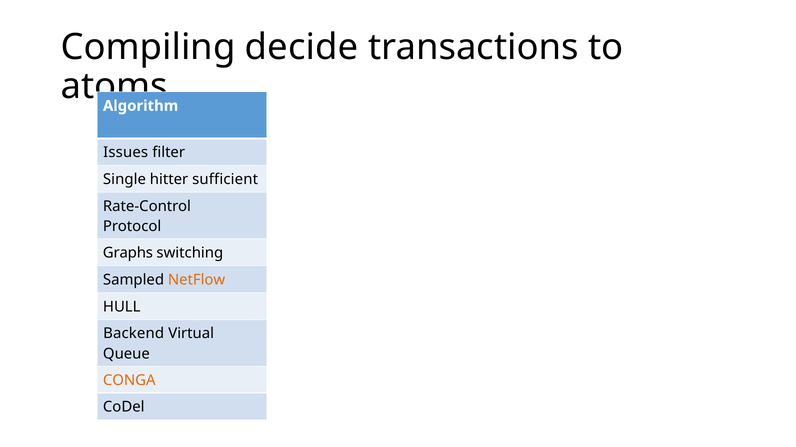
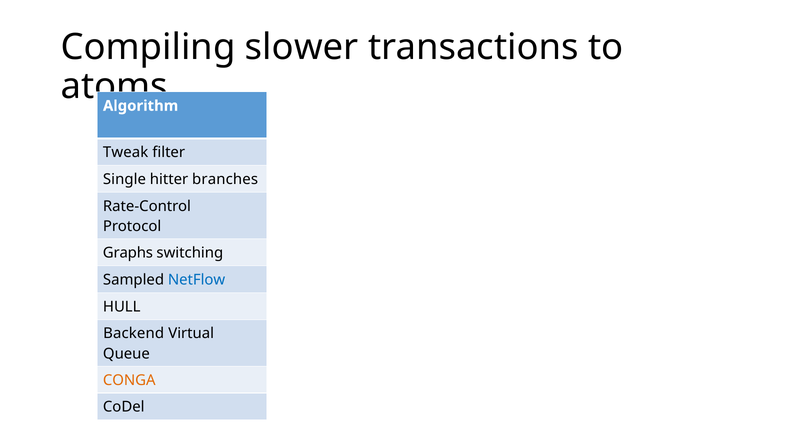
decide: decide -> slower
Issues: Issues -> Tweak
sufficient: sufficient -> branches
NetFlow colour: orange -> blue
